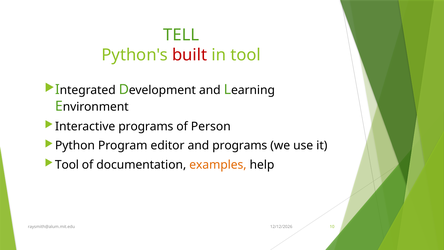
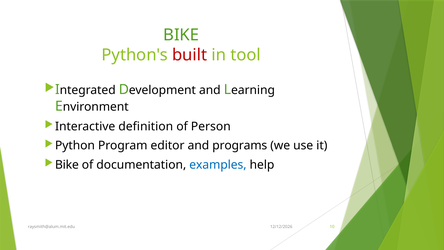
TELL at (181, 35): TELL -> BIKE
Interactive programs: programs -> definition
Tool at (67, 165): Tool -> Bike
examples colour: orange -> blue
